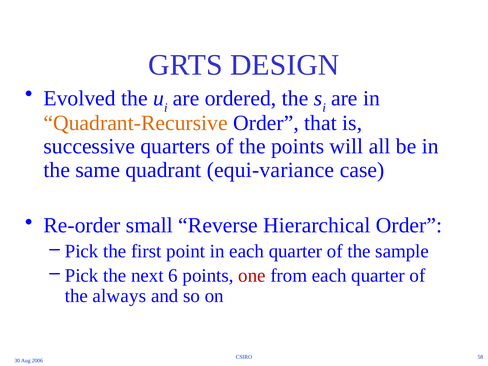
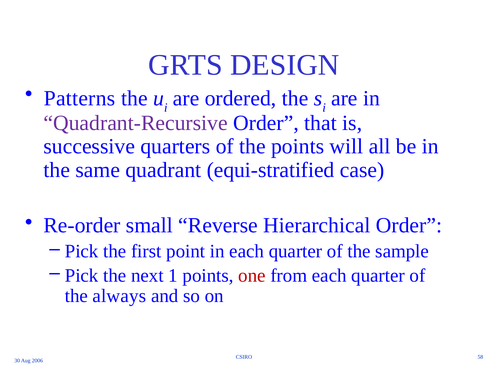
Evolved: Evolved -> Patterns
Quadrant-Recursive colour: orange -> purple
equi-variance: equi-variance -> equi-stratified
6: 6 -> 1
